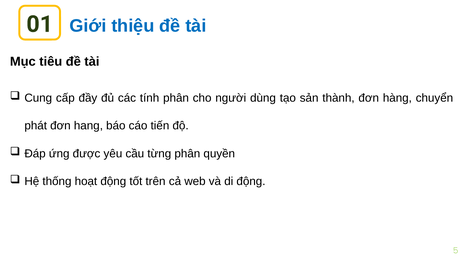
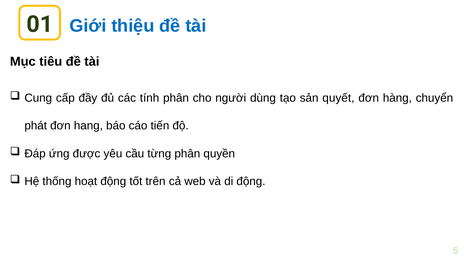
thành: thành -> quyết
